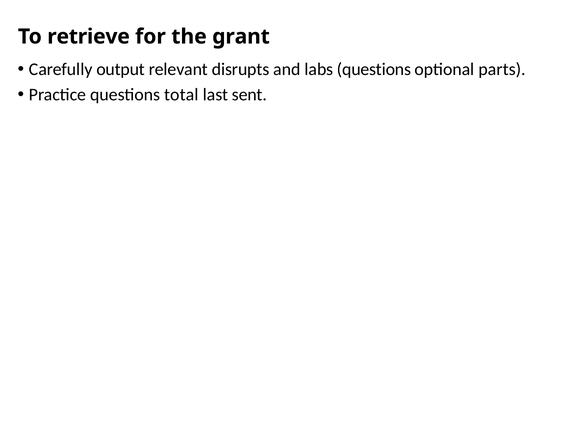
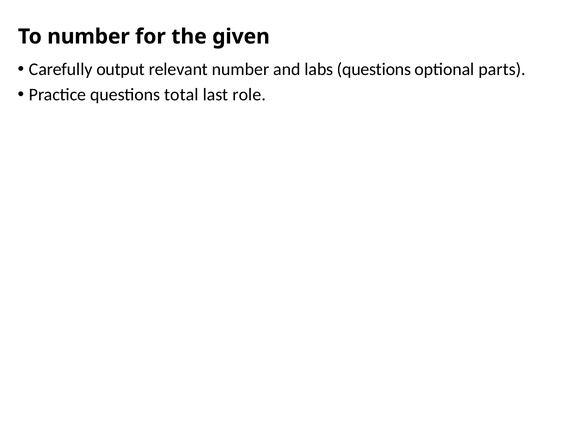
To retrieve: retrieve -> number
grant: grant -> given
relevant disrupts: disrupts -> number
sent: sent -> role
